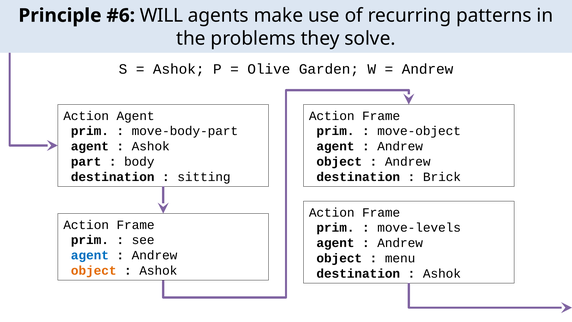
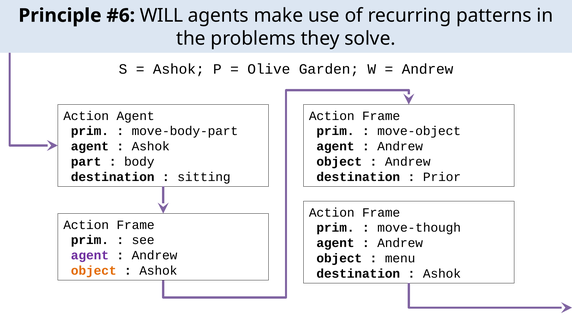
Brick: Brick -> Prior
move-levels: move-levels -> move-though
agent at (90, 255) colour: blue -> purple
